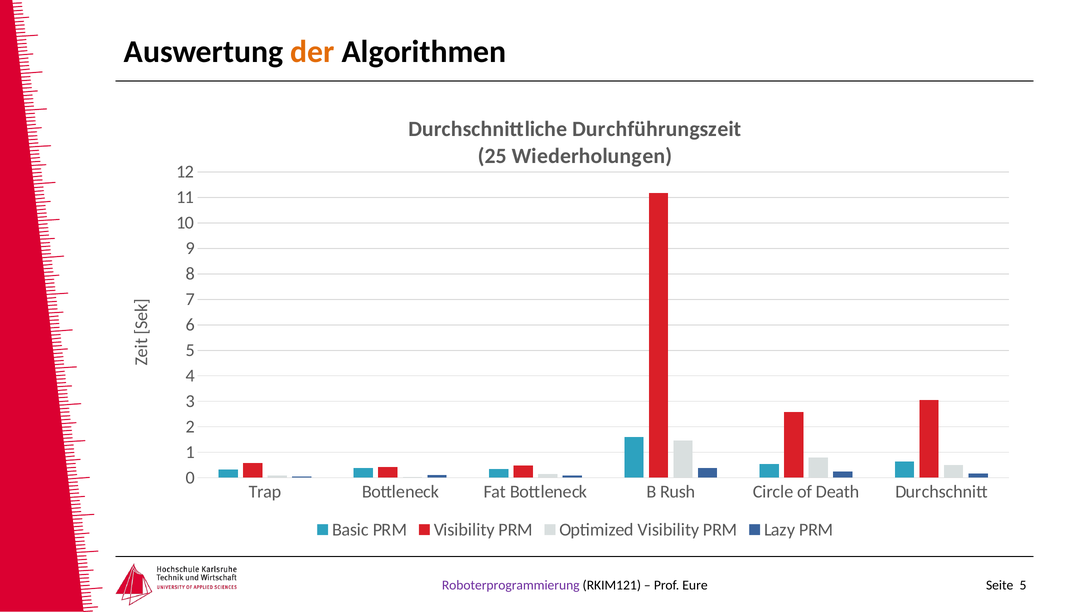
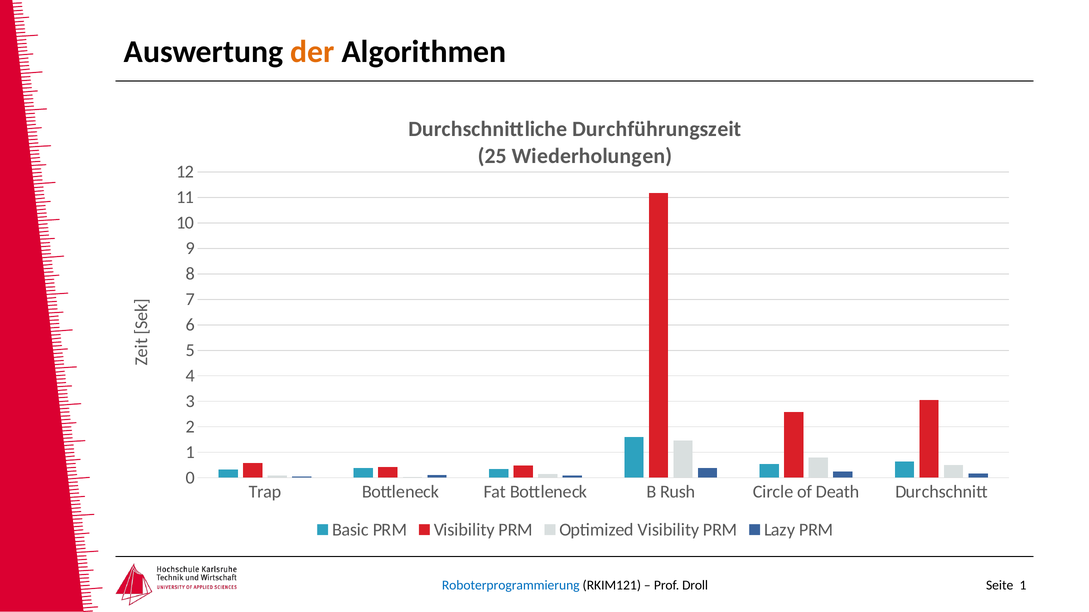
Roboterprogrammierung colour: purple -> blue
Eure: Eure -> Droll
Seite 5: 5 -> 1
